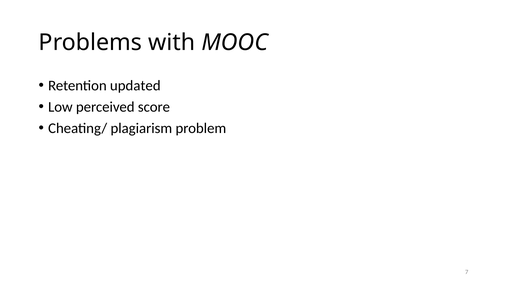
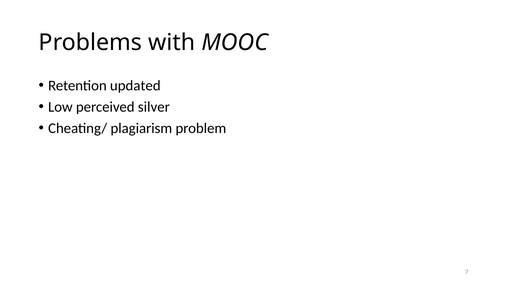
score: score -> silver
